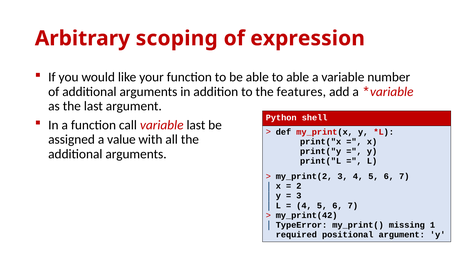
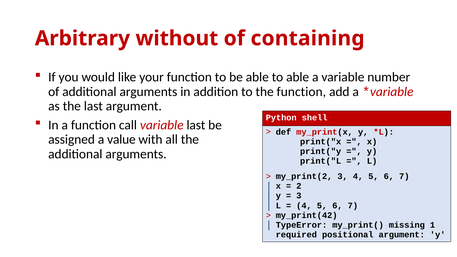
scoping: scoping -> without
expression: expression -> containing
the features: features -> function
